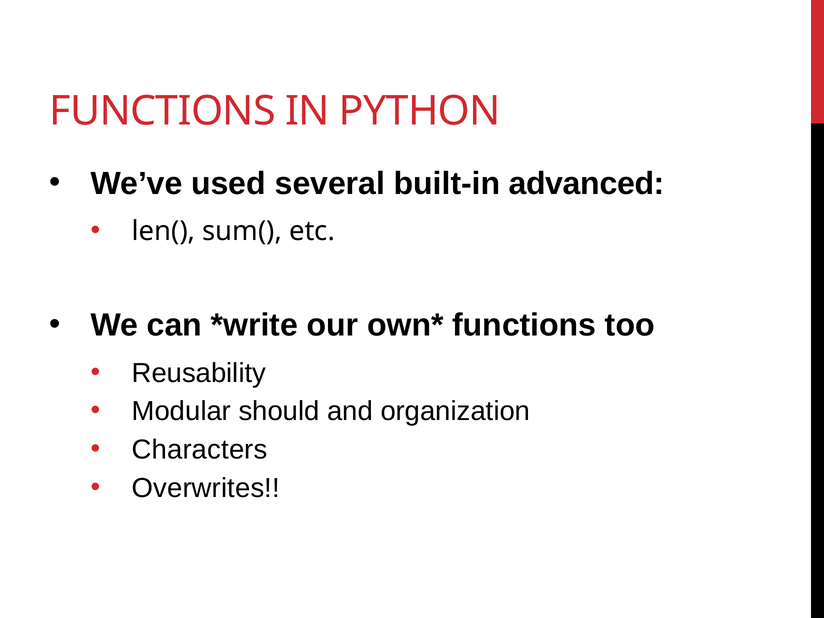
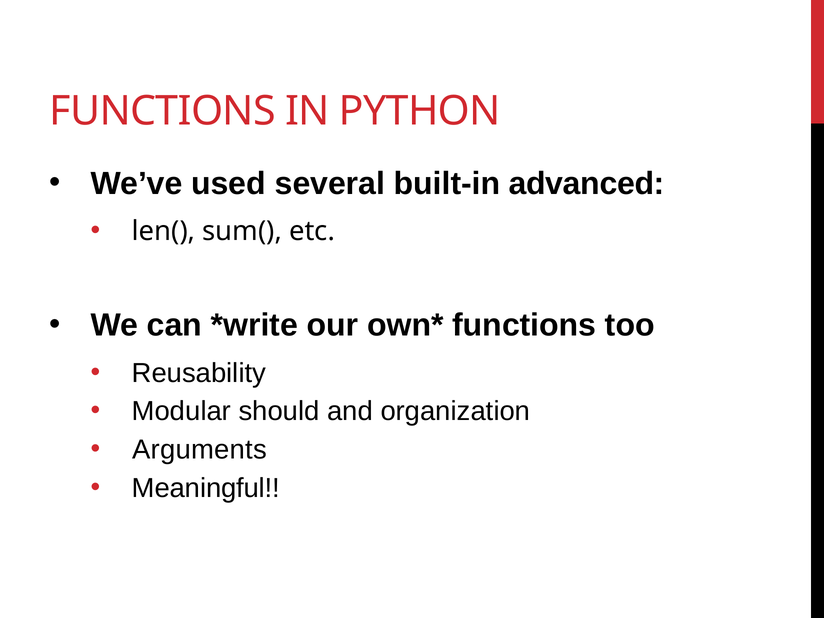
Characters: Characters -> Arguments
Overwrites: Overwrites -> Meaningful
